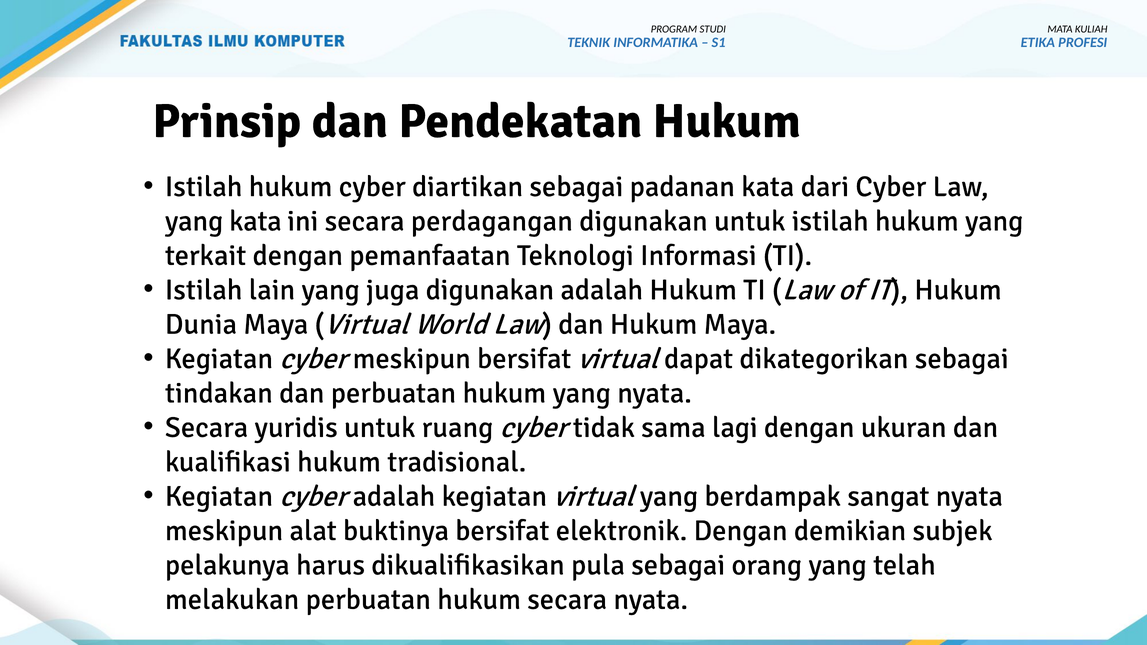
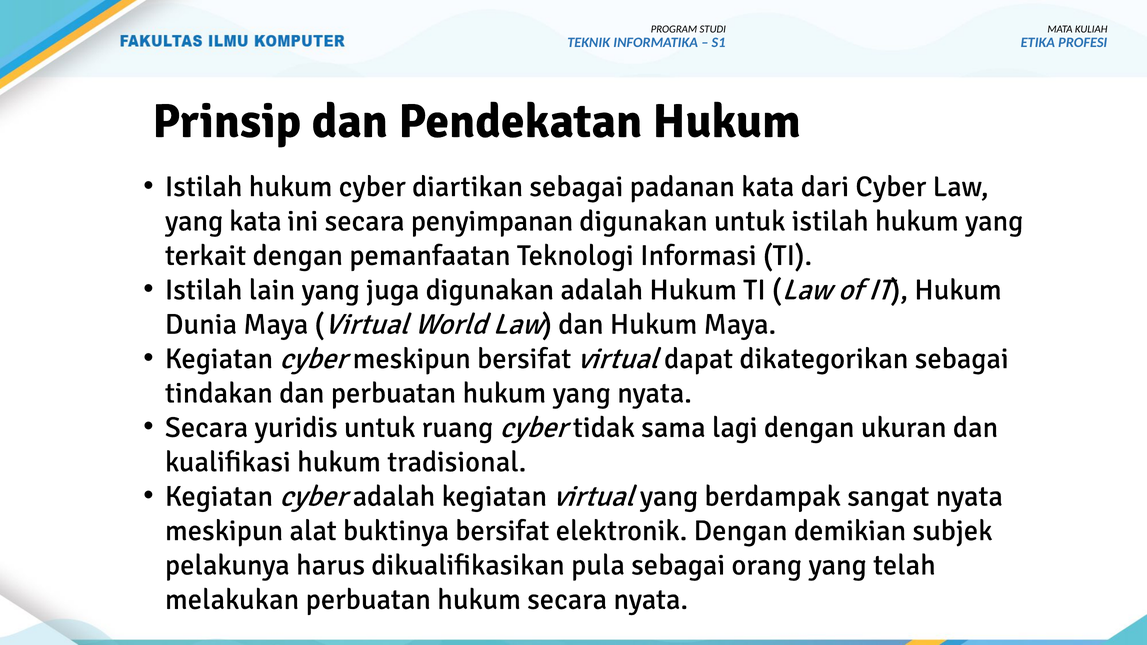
perdagangan: perdagangan -> penyimpanan
